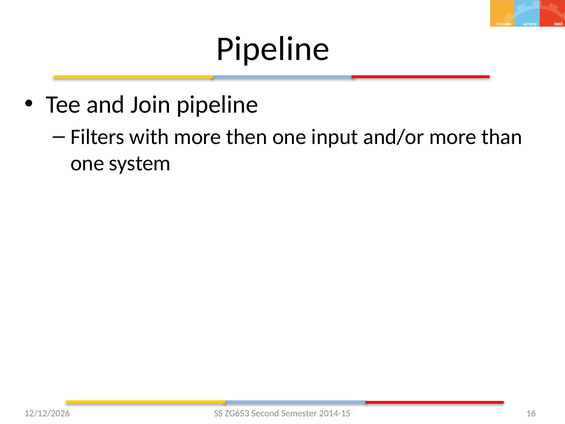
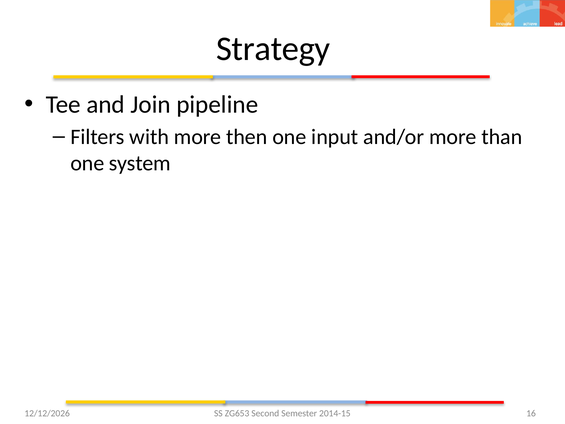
Pipeline at (273, 49): Pipeline -> Strategy
